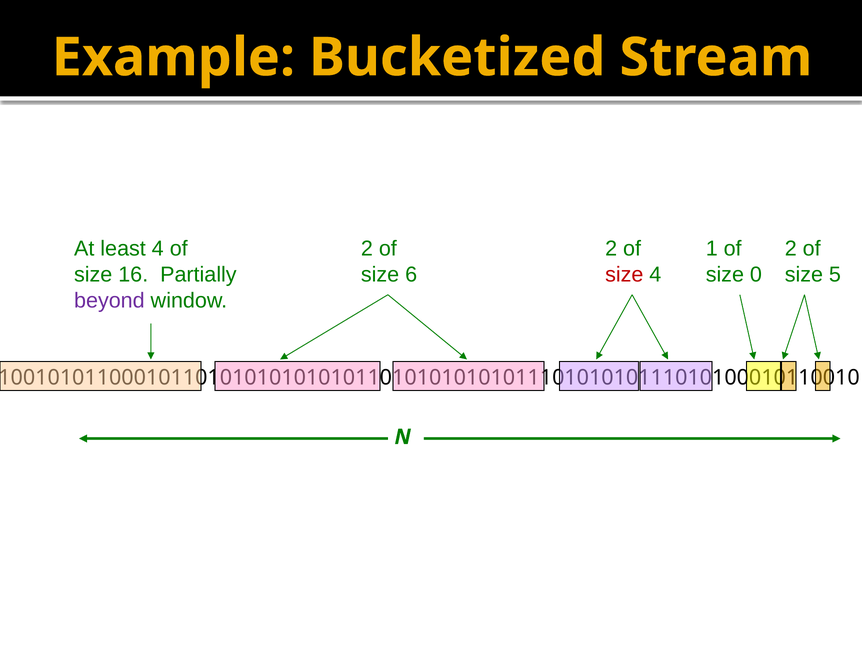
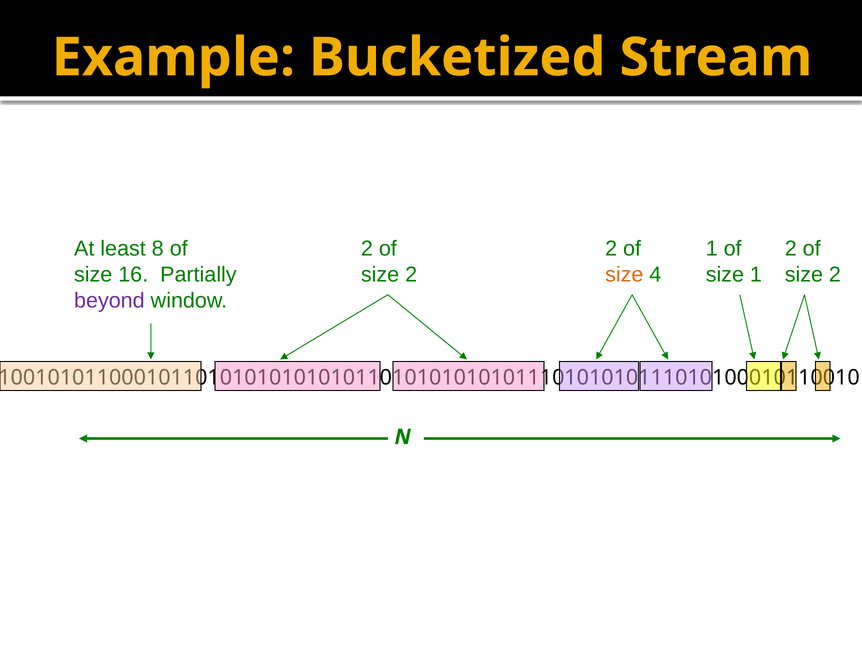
least 4: 4 -> 8
6 at (411, 274): 6 -> 2
size at (624, 274) colour: red -> orange
size 0: 0 -> 1
5 at (835, 274): 5 -> 2
